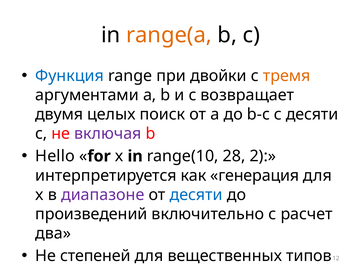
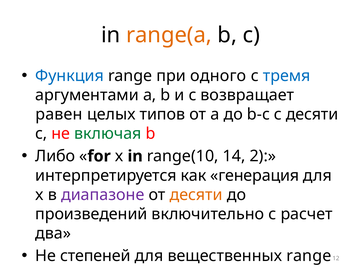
двойки: двойки -> одного
тремя colour: orange -> blue
двумя: двумя -> равен
поиск: поиск -> типов
включая colour: purple -> green
Hello: Hello -> Либо
28: 28 -> 14
десяти at (196, 195) colour: blue -> orange
вещественных типов: типов -> range
